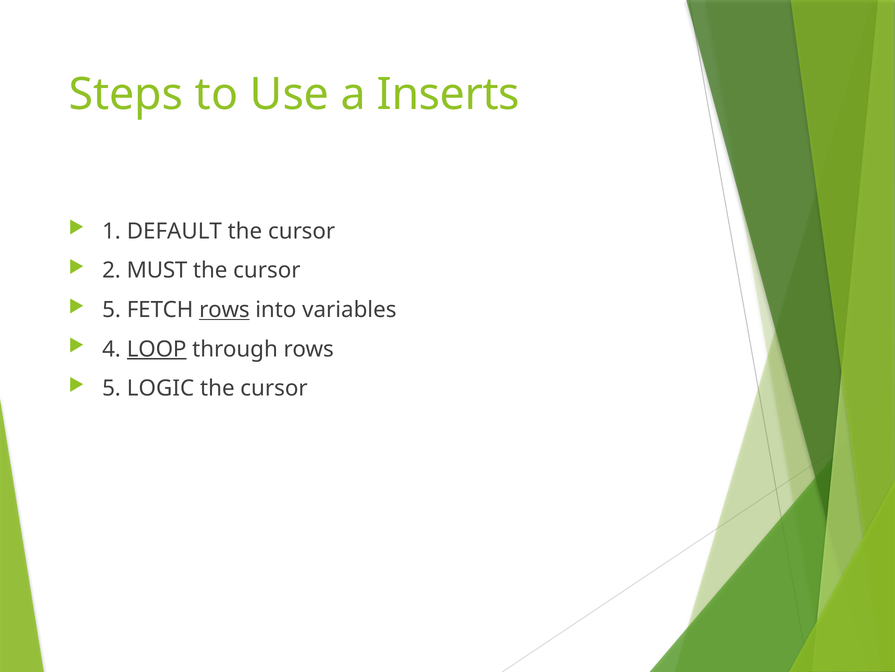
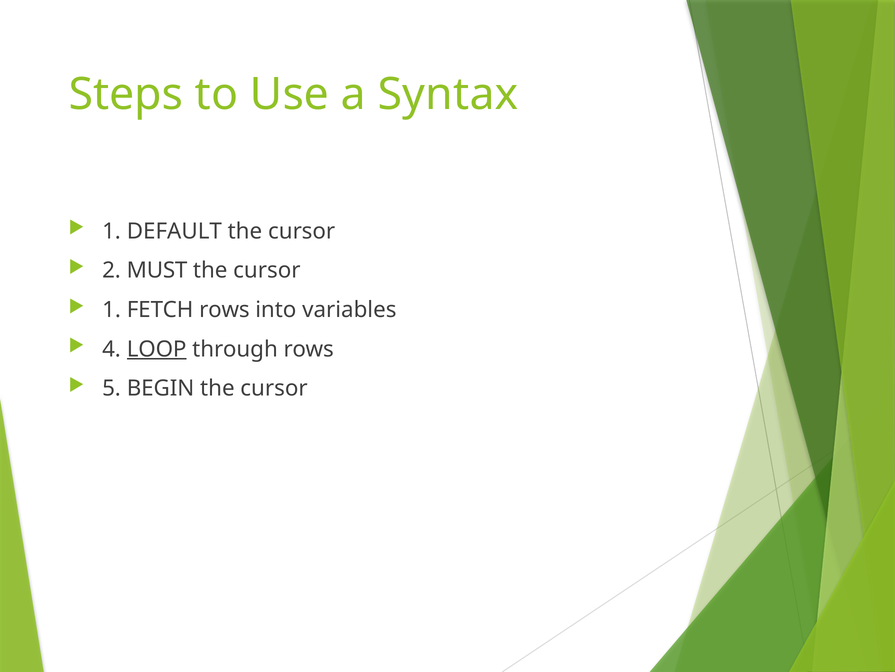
Inserts: Inserts -> Syntax
5 at (112, 310): 5 -> 1
rows at (224, 310) underline: present -> none
LOGIC: LOGIC -> BEGIN
